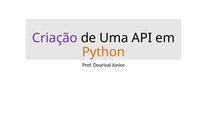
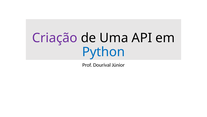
Python colour: orange -> blue
